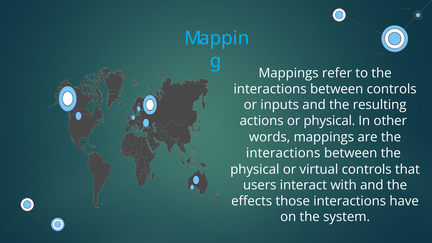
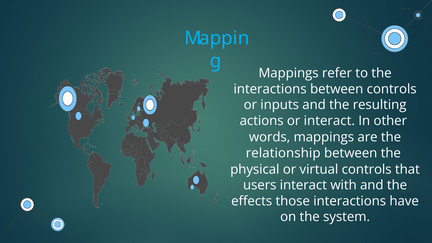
or physical: physical -> interact
interactions at (283, 153): interactions -> relationship
